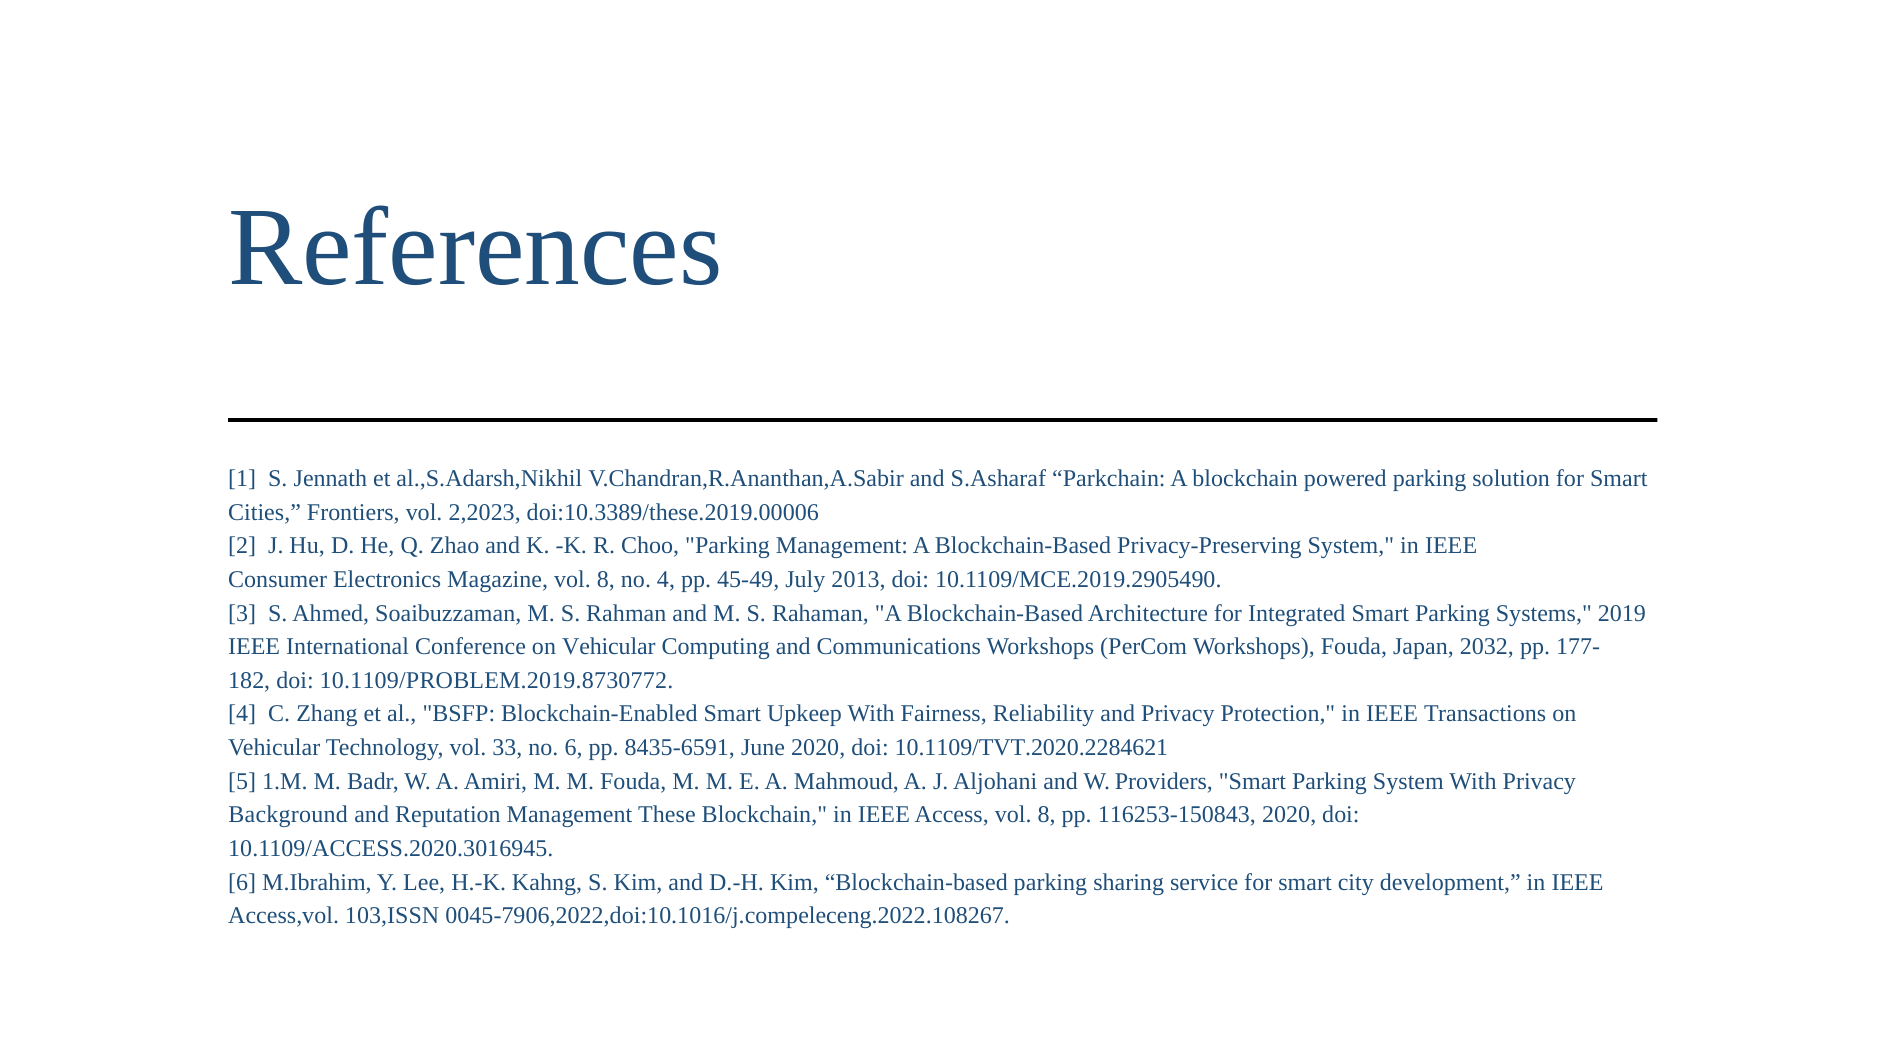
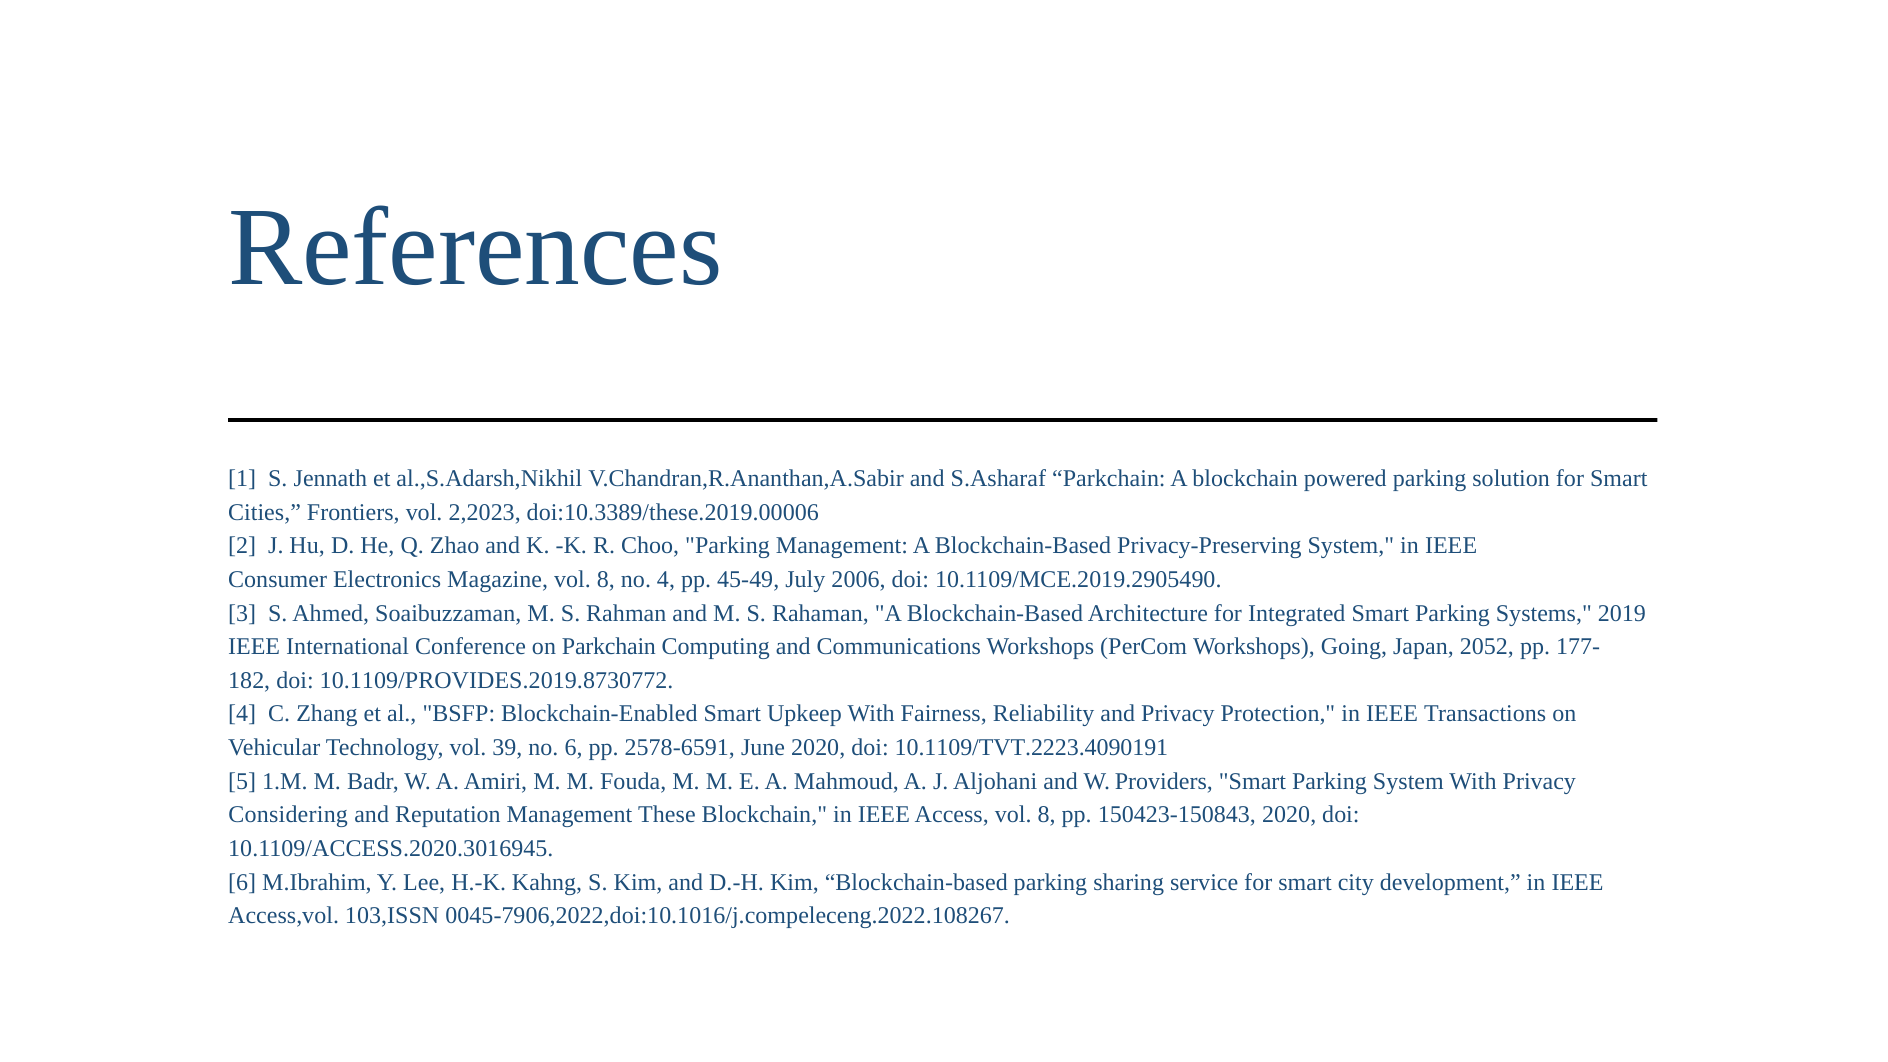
2013: 2013 -> 2006
Conference on Vehicular: Vehicular -> Parkchain
Workshops Fouda: Fouda -> Going
2032: 2032 -> 2052
10.1109/PROBLEM.2019.8730772: 10.1109/PROBLEM.2019.8730772 -> 10.1109/PROVIDES.2019.8730772
33: 33 -> 39
8435-6591: 8435-6591 -> 2578-6591
10.1109/TVT.2020.2284621: 10.1109/TVT.2020.2284621 -> 10.1109/TVT.2223.4090191
Background: Background -> Considering
116253-150843: 116253-150843 -> 150423-150843
